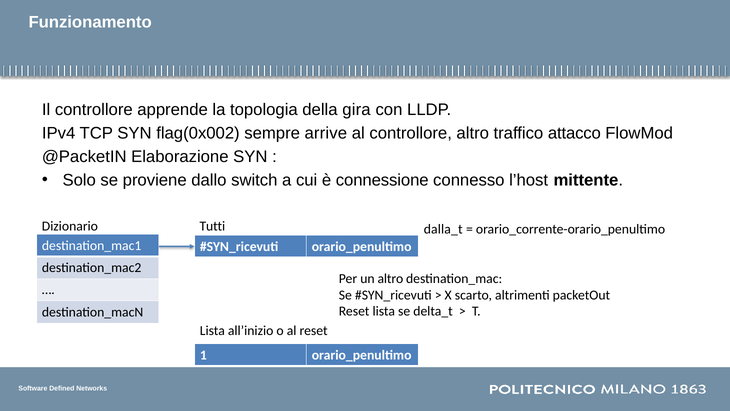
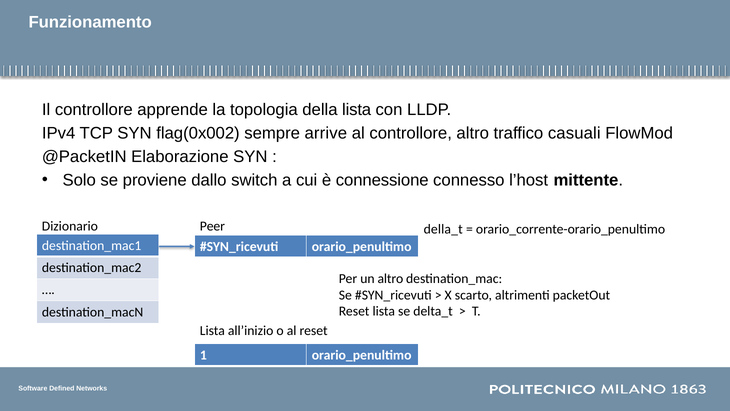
della gira: gira -> lista
attacco: attacco -> casuali
Tutti: Tutti -> Peer
dalla_t: dalla_t -> della_t
